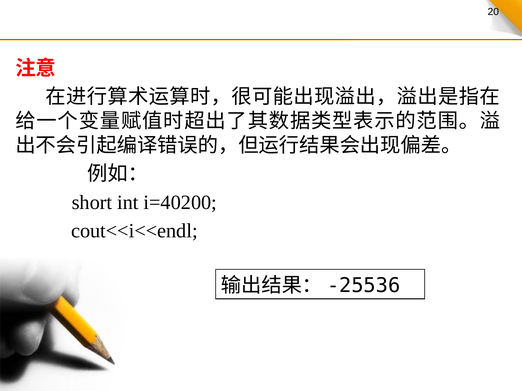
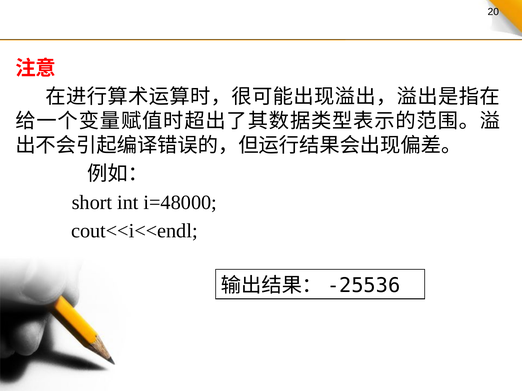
i=40200: i=40200 -> i=48000
